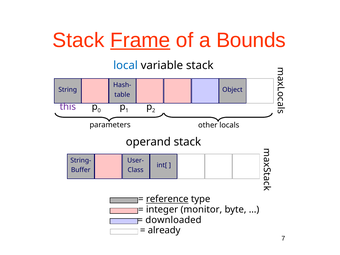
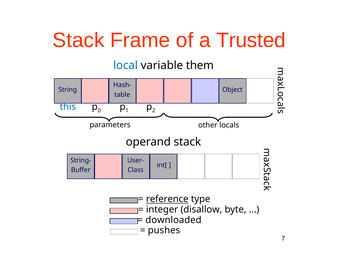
Frame underline: present -> none
Bounds: Bounds -> Trusted
variable stack: stack -> them
this colour: purple -> blue
monitor: monitor -> disallow
already: already -> pushes
